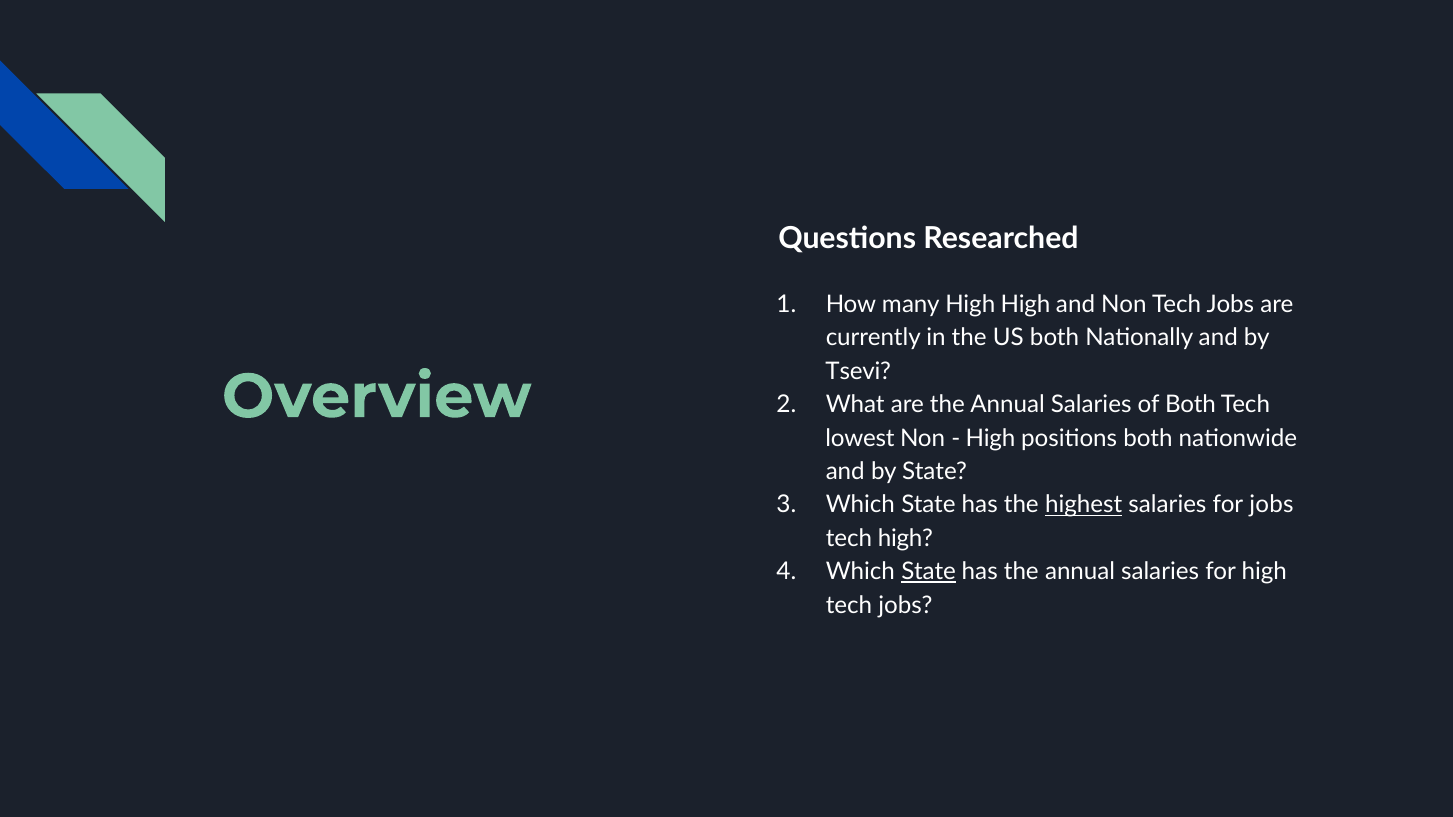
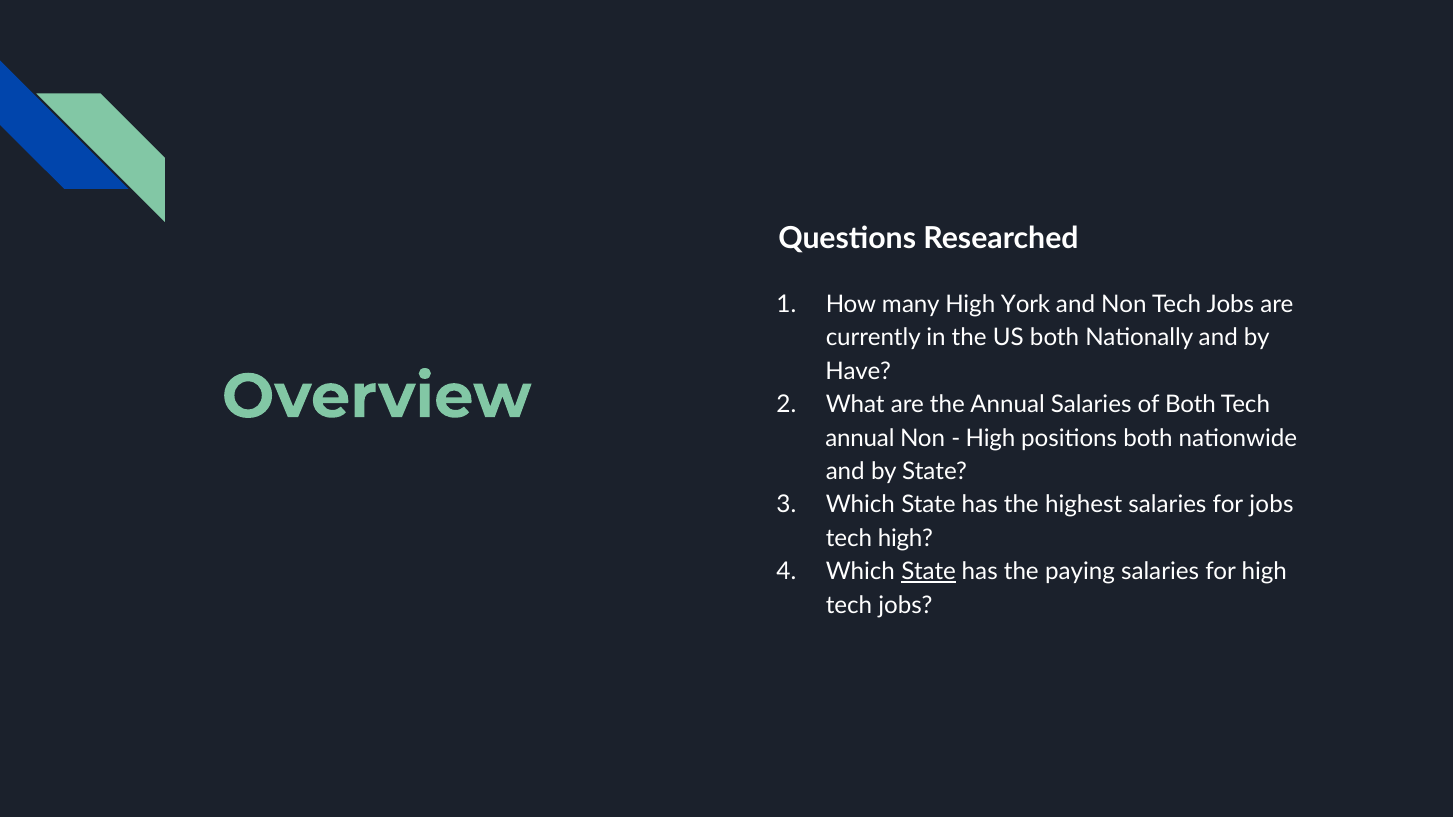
High High: High -> York
Tsevi: Tsevi -> Have
lowest at (860, 438): lowest -> annual
highest underline: present -> none
has the annual: annual -> paying
